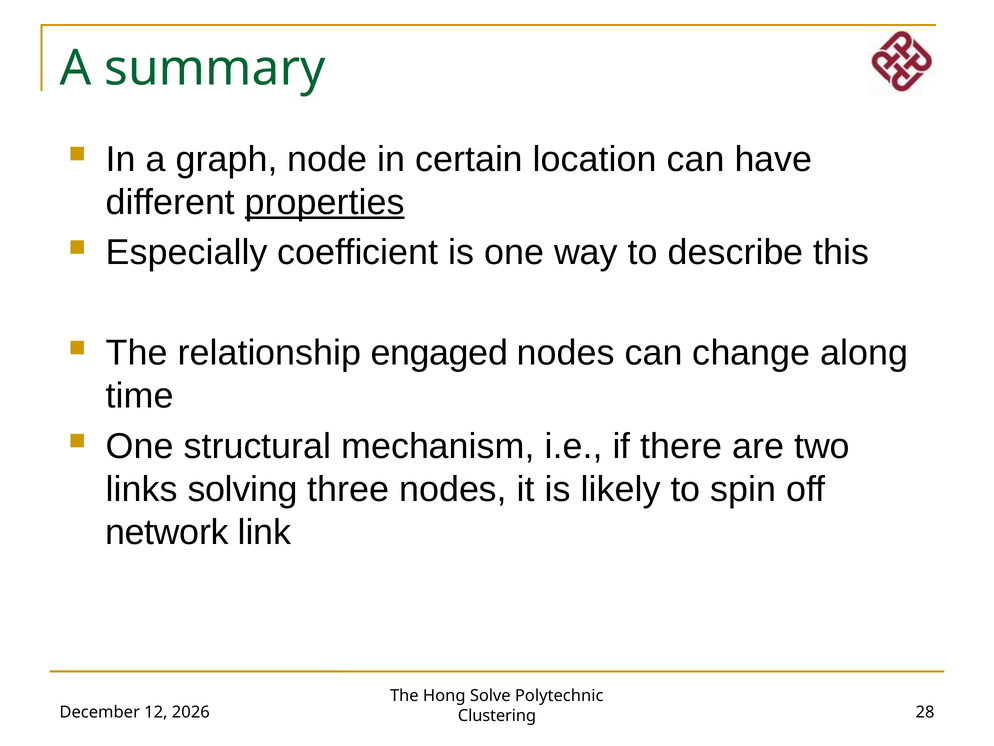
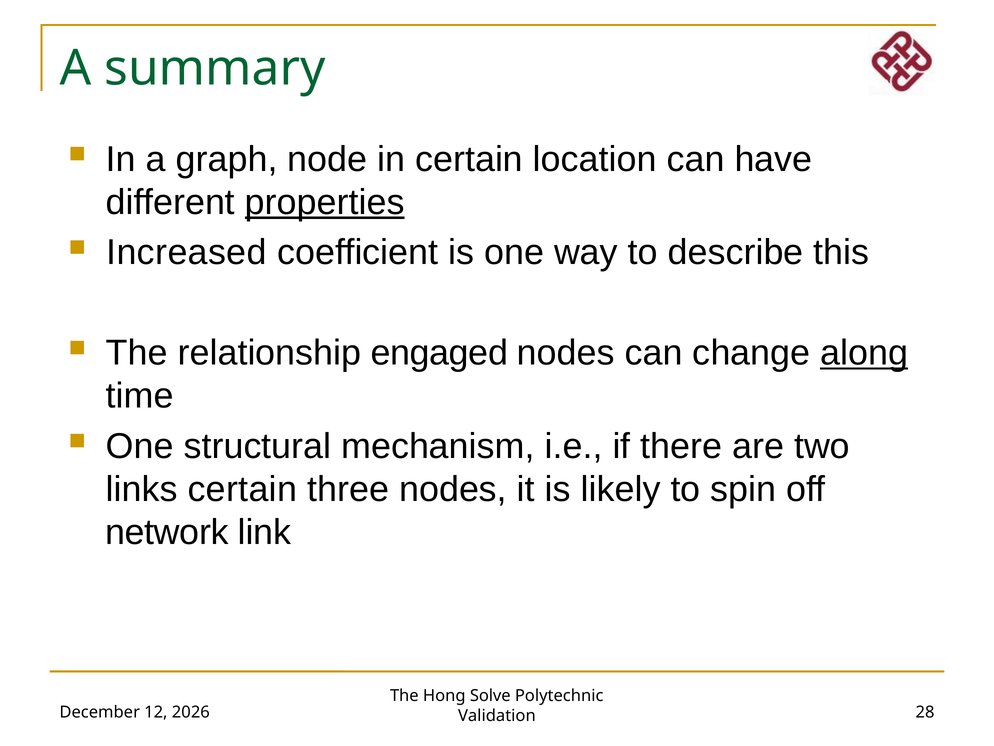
Especially: Especially -> Increased
along underline: none -> present
links solving: solving -> certain
Clustering: Clustering -> Validation
